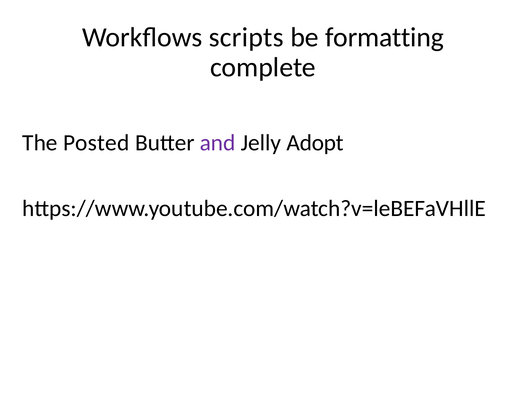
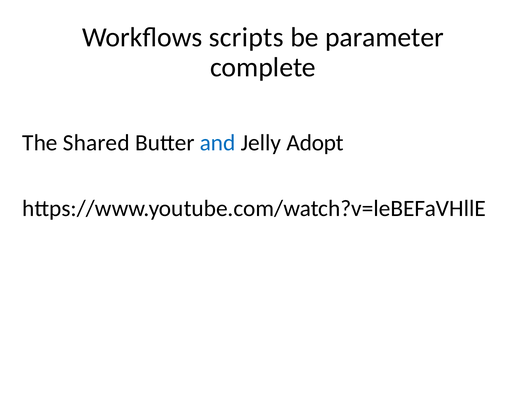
formatting: formatting -> parameter
Posted: Posted -> Shared
and colour: purple -> blue
